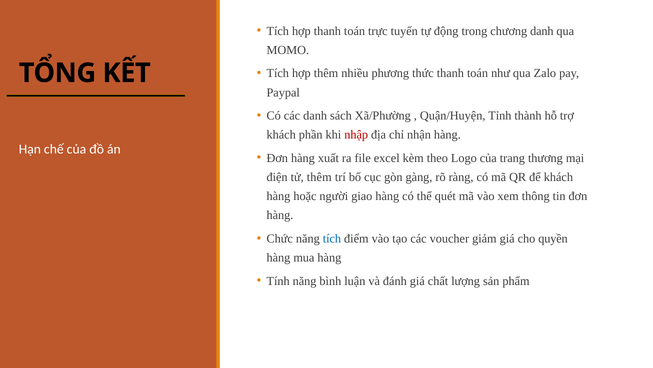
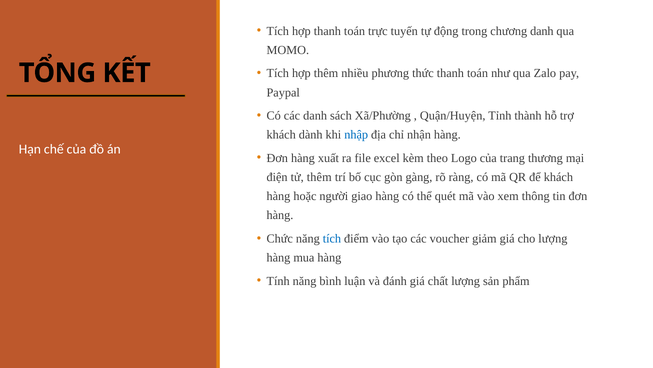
phần: phần -> dành
nhập colour: red -> blue
cho quyền: quyền -> lượng
